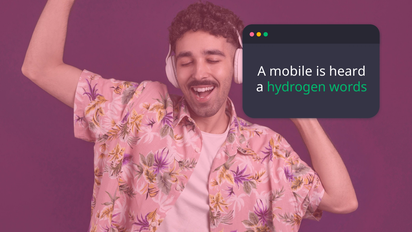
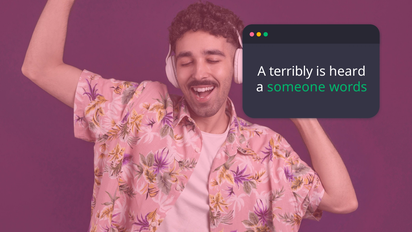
mobile: mobile -> terribly
hydrogen: hydrogen -> someone
